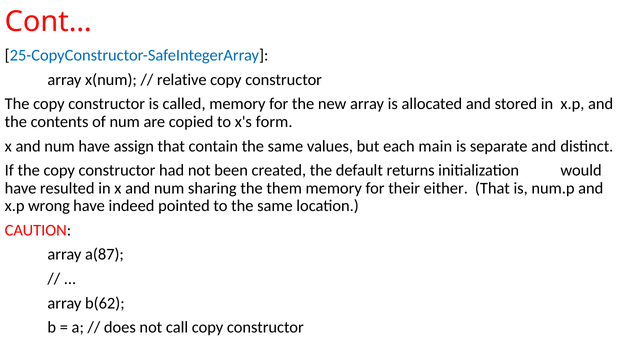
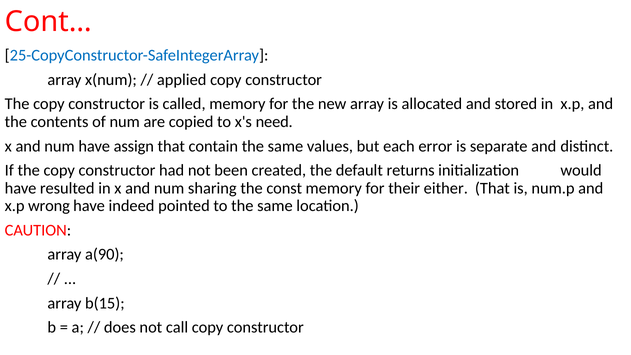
relative: relative -> applied
form: form -> need
main: main -> error
them: them -> const
a(87: a(87 -> a(90
b(62: b(62 -> b(15
